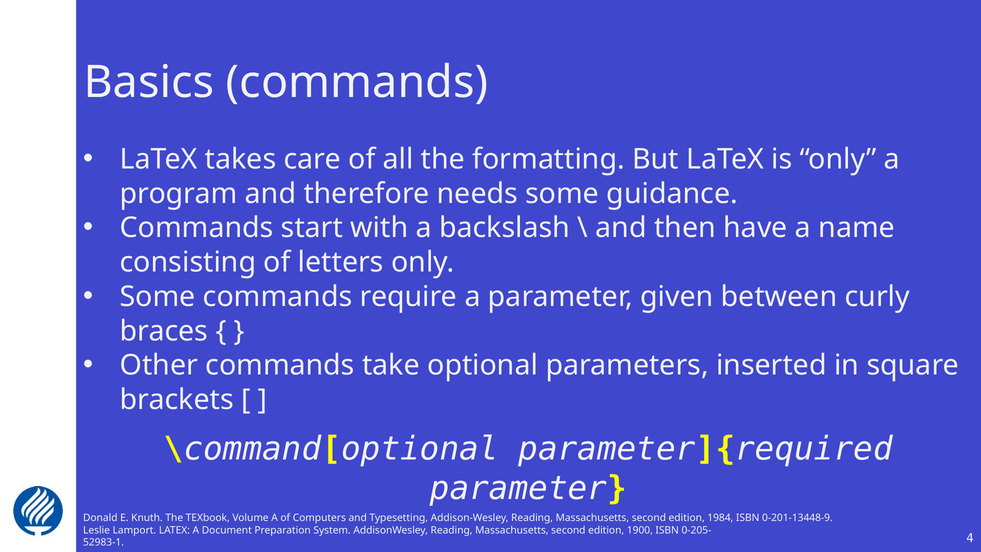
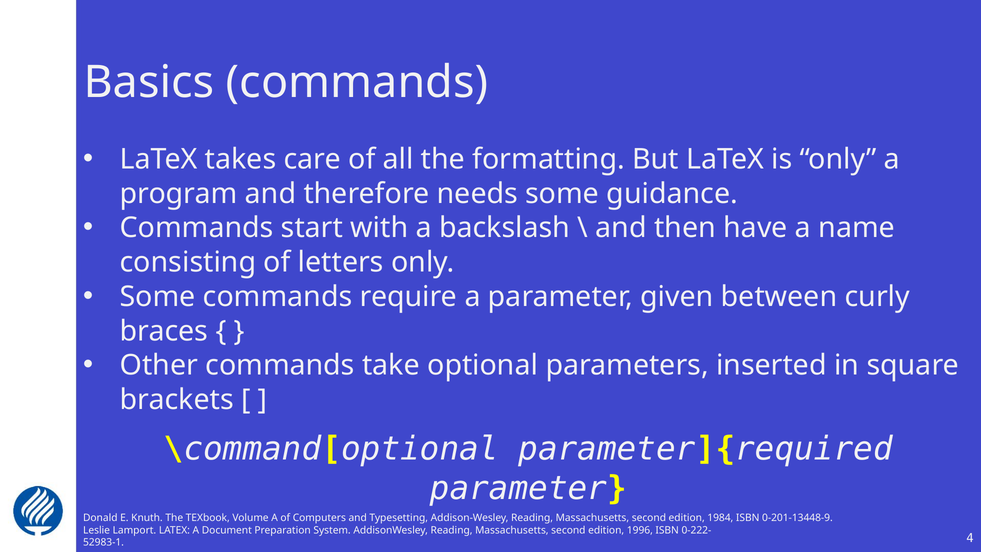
1900: 1900 -> 1996
0-205-: 0-205- -> 0-222-
